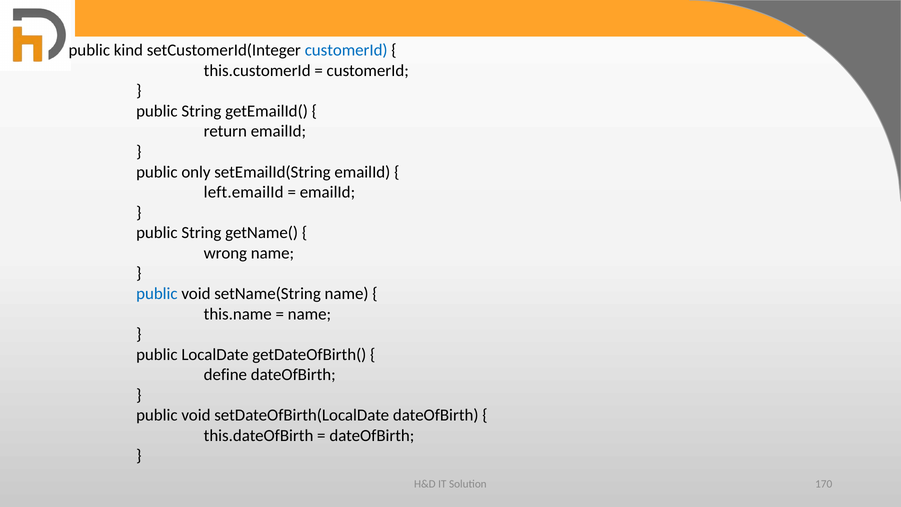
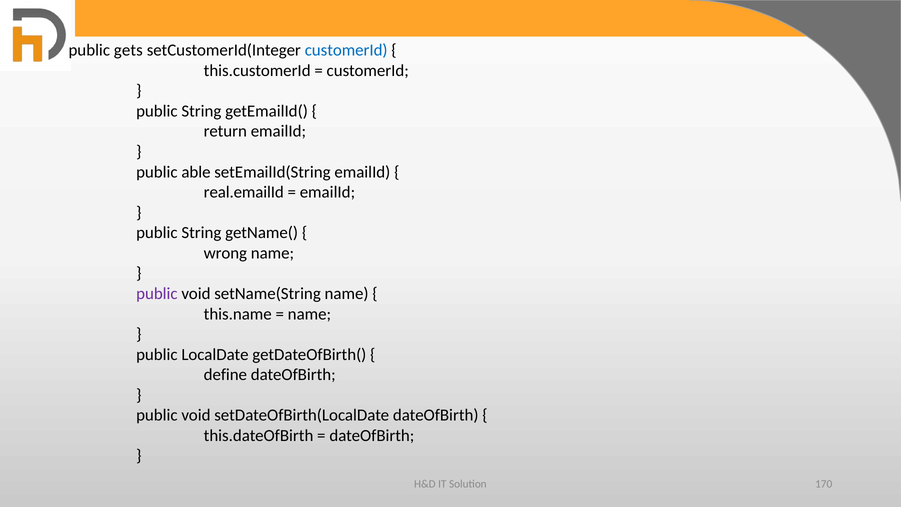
kind: kind -> gets
only: only -> able
left.emailId: left.emailId -> real.emailId
public at (157, 294) colour: blue -> purple
